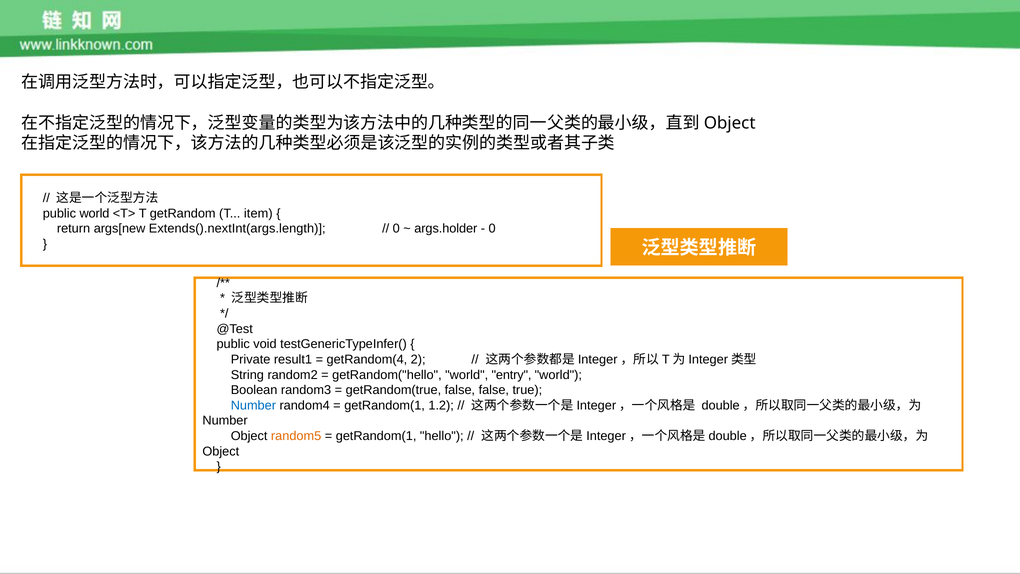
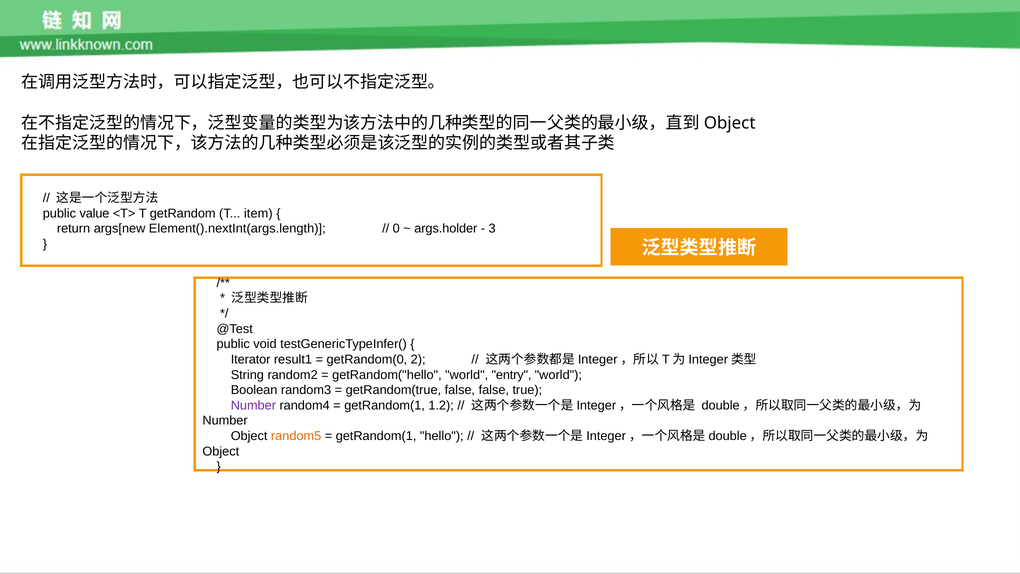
public world: world -> value
Extends().nextInt(args.length: Extends().nextInt(args.length -> Element().nextInt(args.length
0 at (492, 229): 0 -> 3
Private: Private -> Iterator
getRandom(4: getRandom(4 -> getRandom(0
Number at (253, 405) colour: blue -> purple
